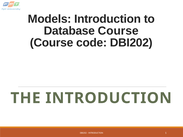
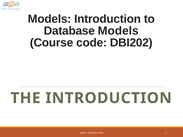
Database Course: Course -> Models
